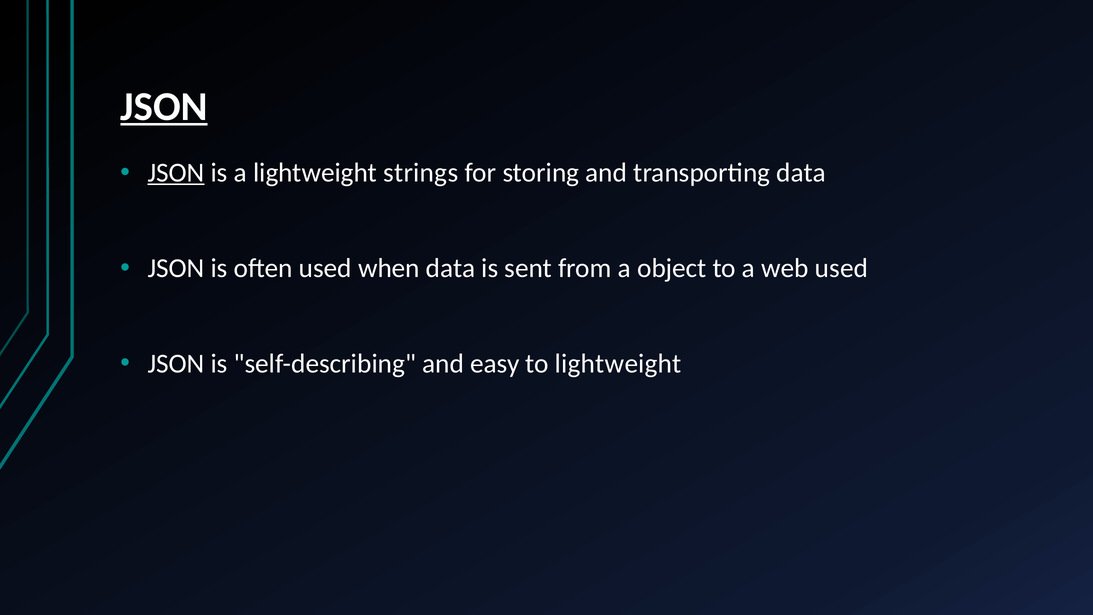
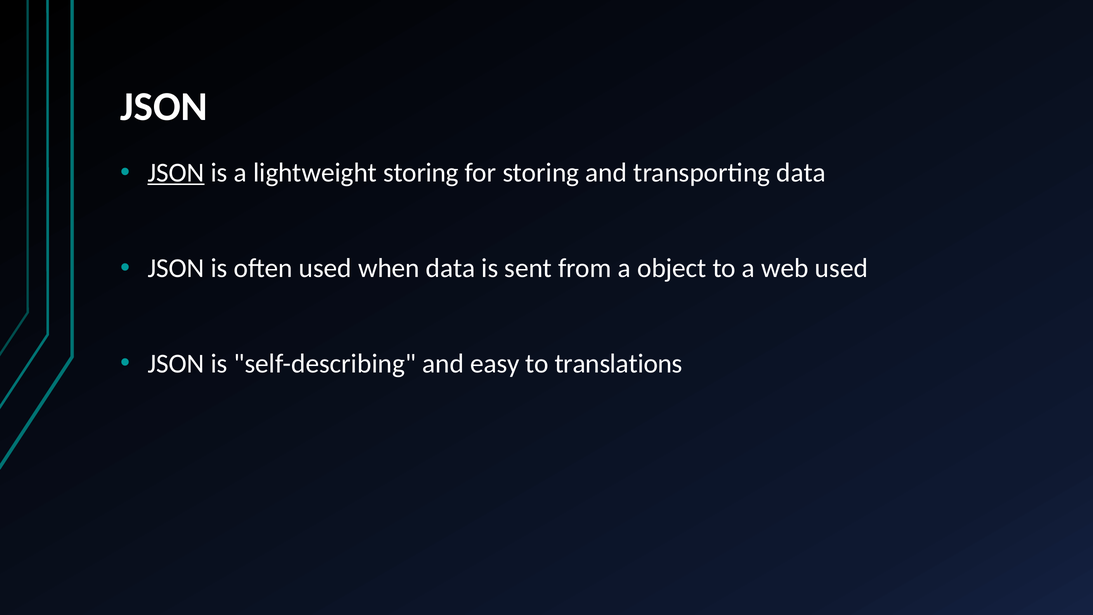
JSON at (164, 106) underline: present -> none
lightweight strings: strings -> storing
to lightweight: lightweight -> translations
